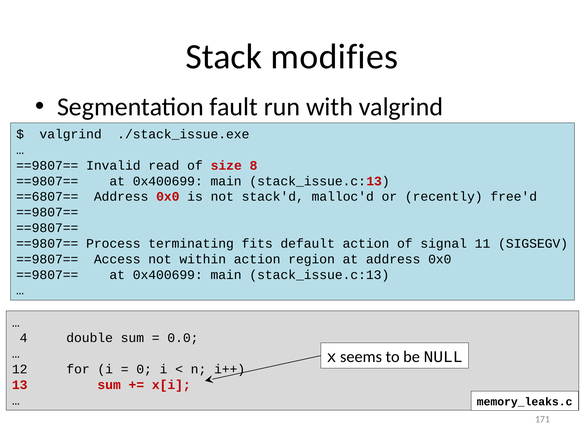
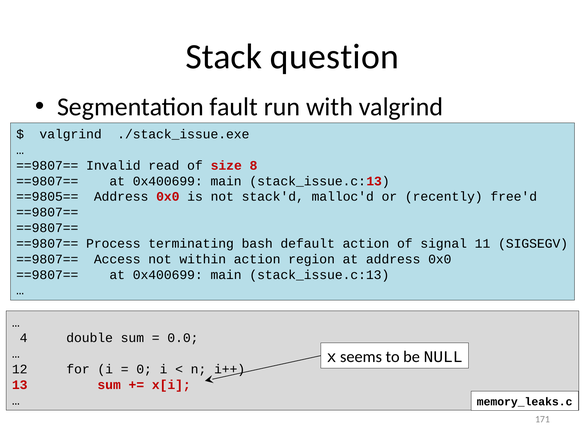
modifies: modifies -> question
==6807==: ==6807== -> ==9805==
fits: fits -> bash
